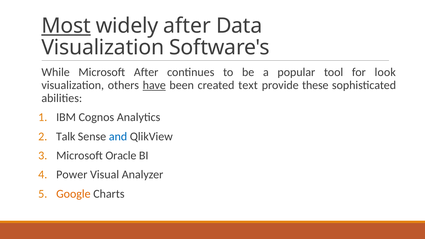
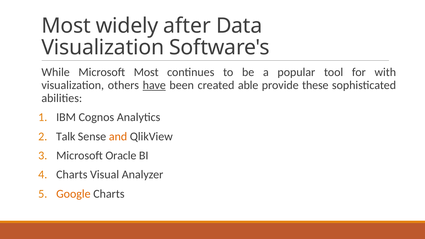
Most at (66, 26) underline: present -> none
Microsoft After: After -> Most
look: look -> with
text: text -> able
and colour: blue -> orange
Power at (72, 175): Power -> Charts
